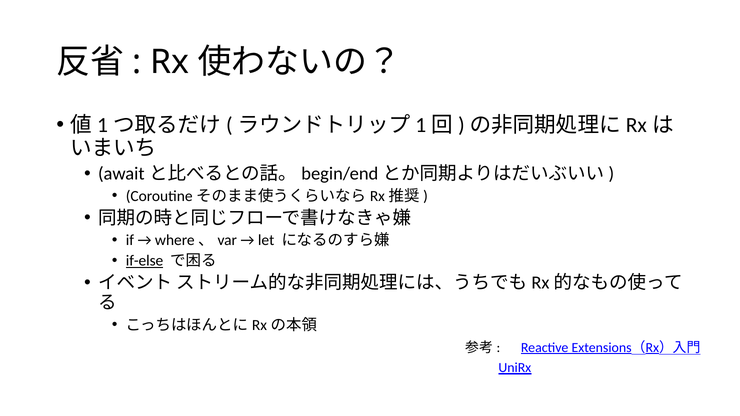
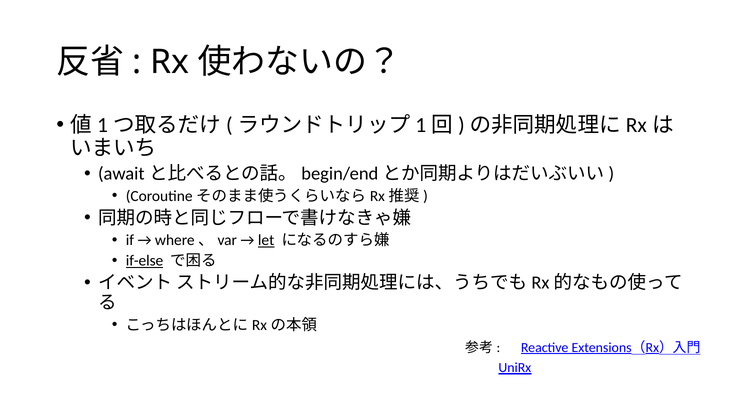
let underline: none -> present
